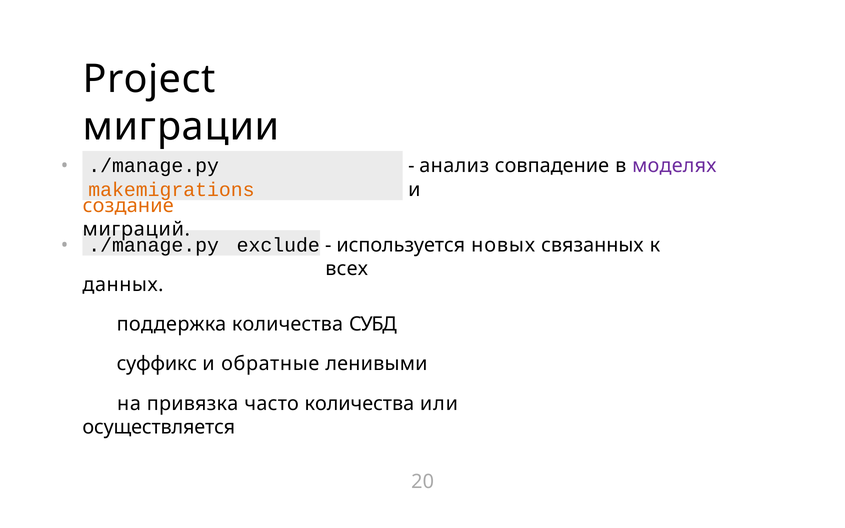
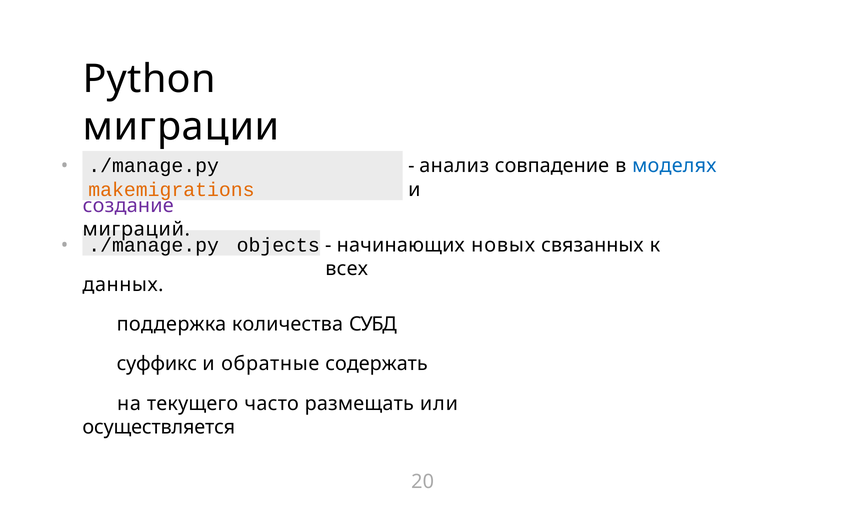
Project: Project -> Python
моделях colour: purple -> blue
создание colour: orange -> purple
exclude: exclude -> objects
используется: используется -> начинающих
ленивыми: ленивыми -> содержать
привязка: привязка -> текущего
часто количества: количества -> размещать
